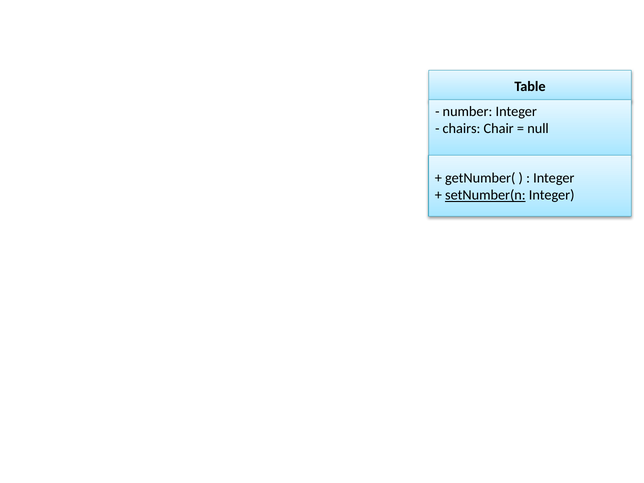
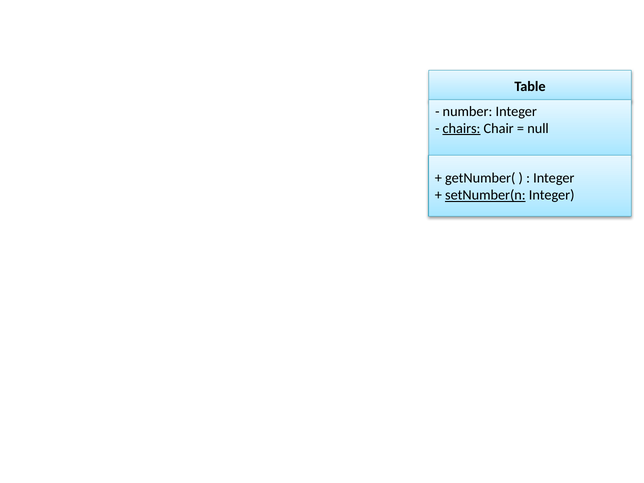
chairs underline: none -> present
